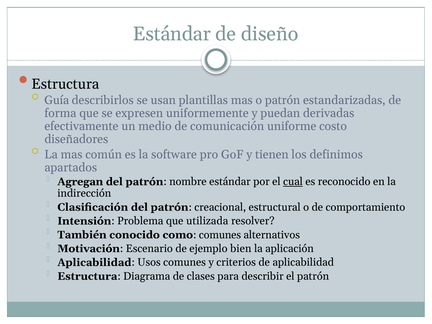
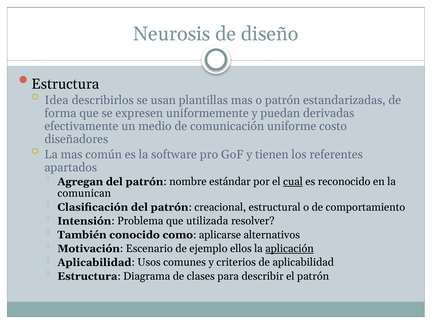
Estándar at (172, 34): Estándar -> Neurosis
Guía: Guía -> Idea
definimos: definimos -> referentes
indirección: indirección -> comunican
como comunes: comunes -> aplicarse
bien: bien -> ellos
aplicación underline: none -> present
